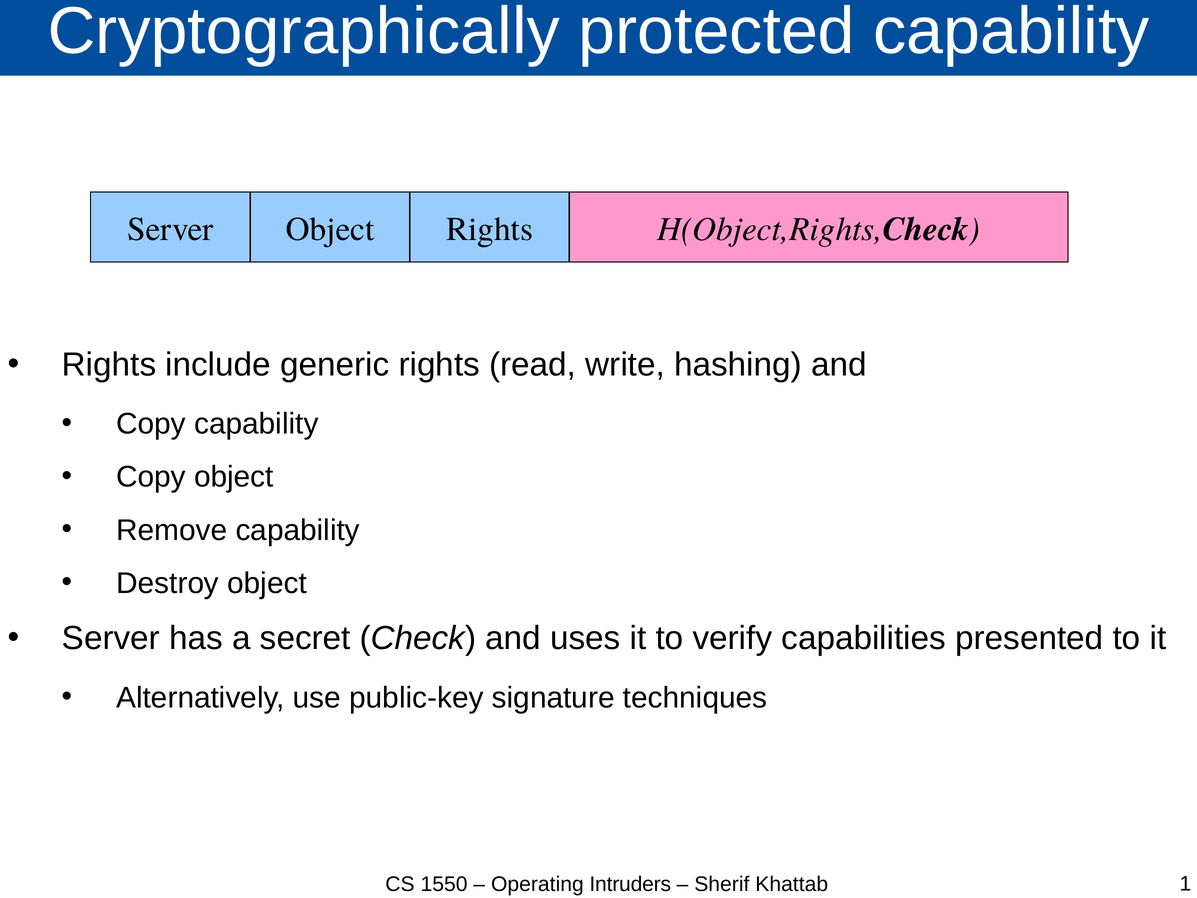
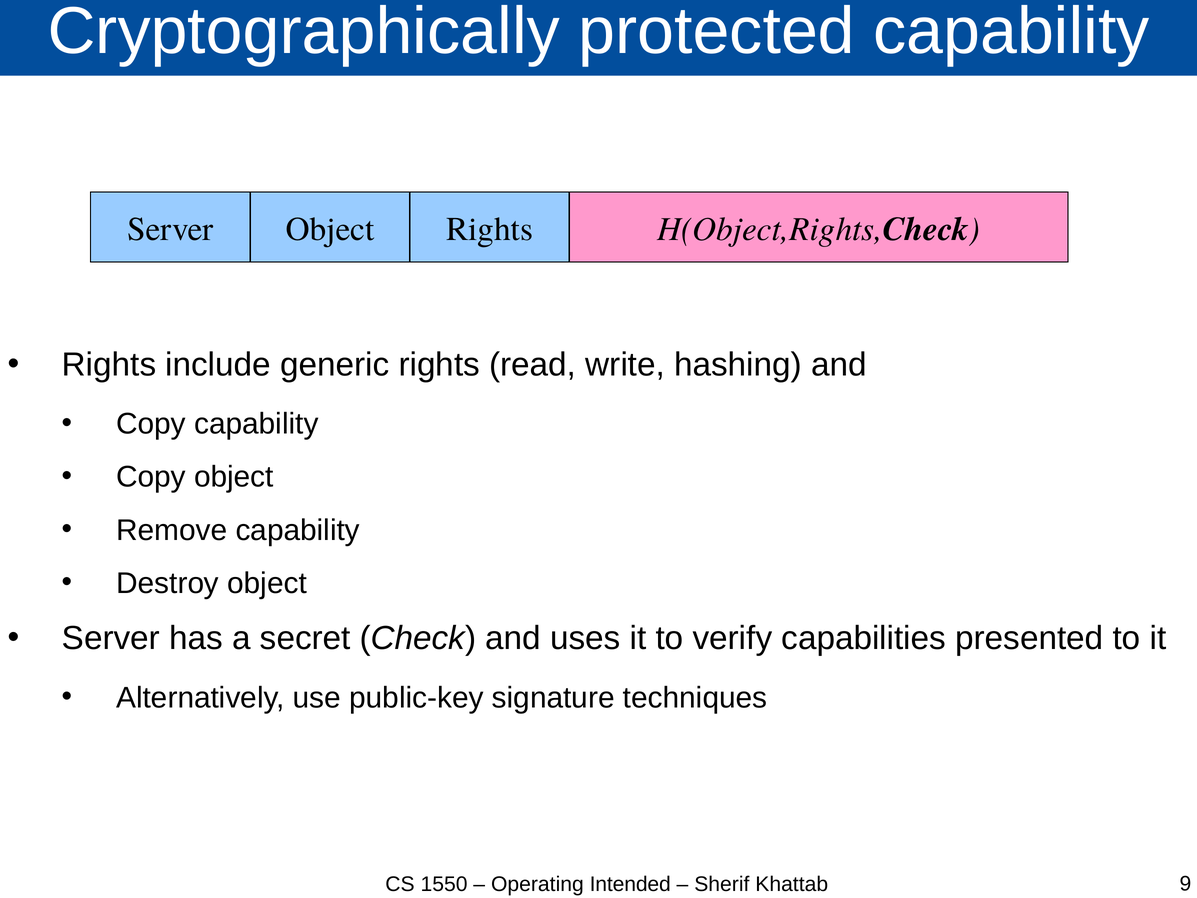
Intruders: Intruders -> Intended
1: 1 -> 9
